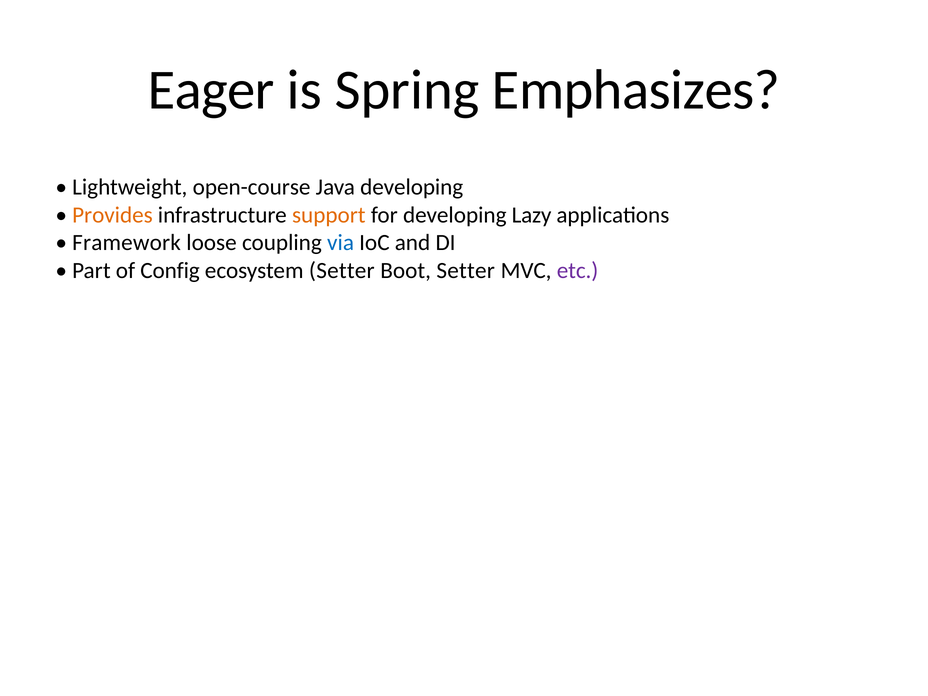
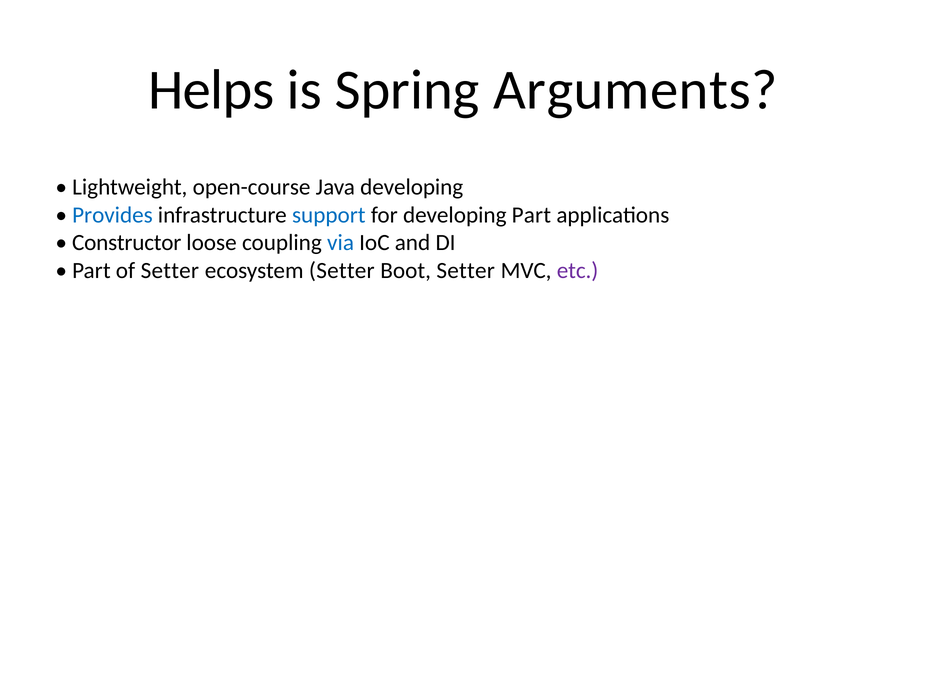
Eager: Eager -> Helps
Emphasizes: Emphasizes -> Arguments
Provides colour: orange -> blue
support colour: orange -> blue
developing Lazy: Lazy -> Part
Framework: Framework -> Constructor
of Config: Config -> Setter
